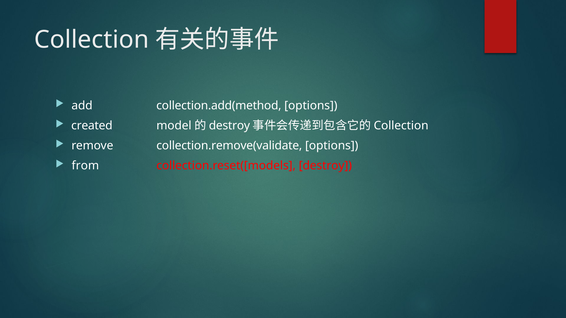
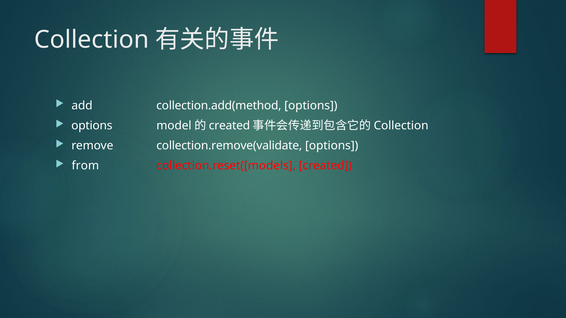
created at (92, 126): created -> options
destroy at (229, 126): destroy -> created
collection.reset([models destroy: destroy -> created
